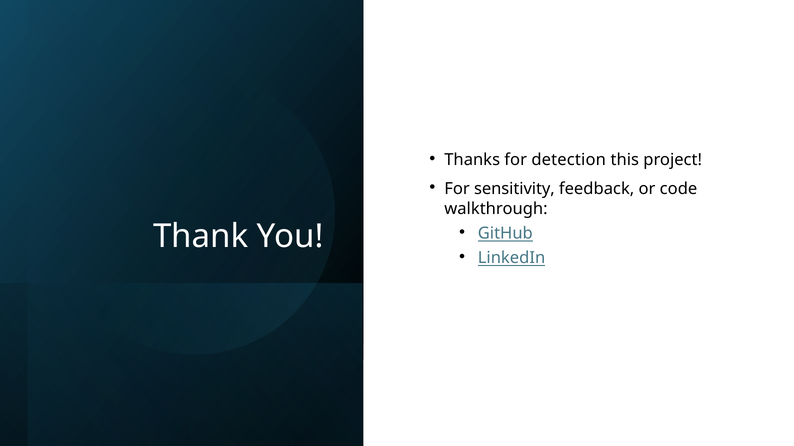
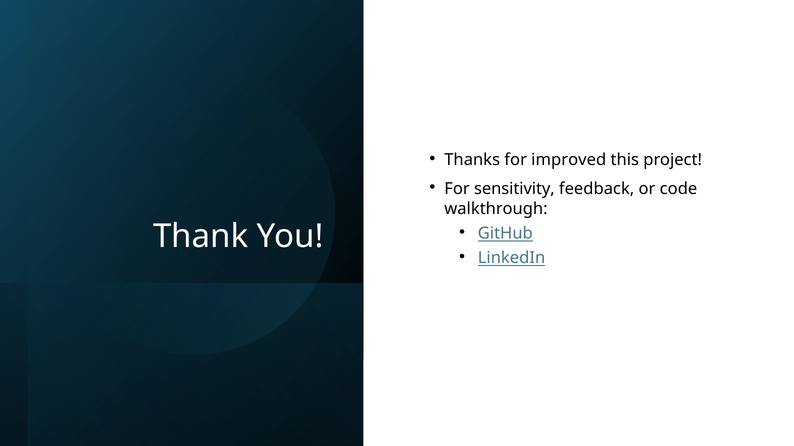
detection: detection -> improved
